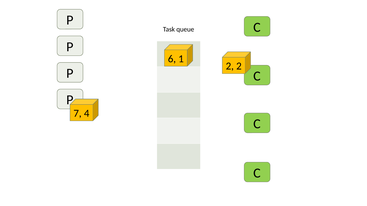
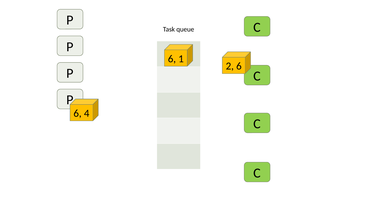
2 2: 2 -> 6
7 at (78, 114): 7 -> 6
